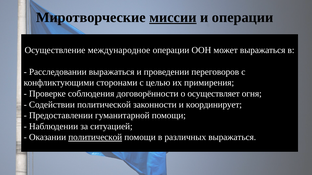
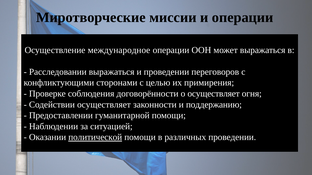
миссии underline: present -> none
Содействии политической: политической -> осуществляет
координирует: координирует -> поддержанию
различных выражаться: выражаться -> проведении
